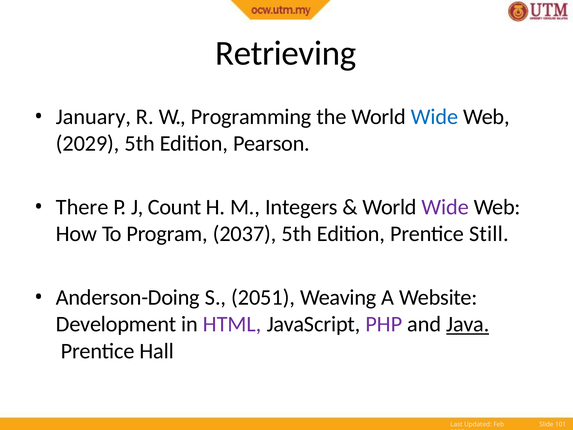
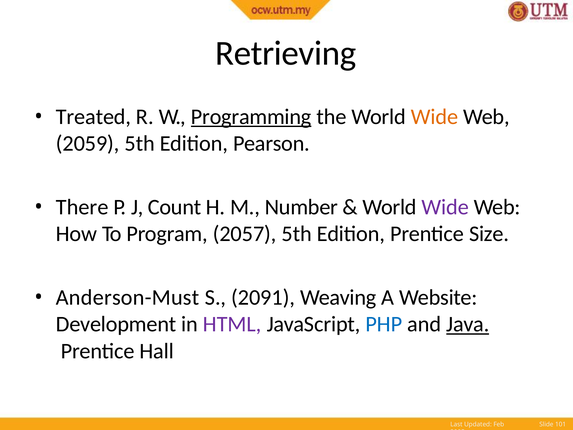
January: January -> Treated
Programming underline: none -> present
Wide at (434, 117) colour: blue -> orange
2029: 2029 -> 2059
Integers: Integers -> Number
2037: 2037 -> 2057
Still: Still -> Size
Anderson-Doing: Anderson-Doing -> Anderson-Must
2051: 2051 -> 2091
PHP colour: purple -> blue
